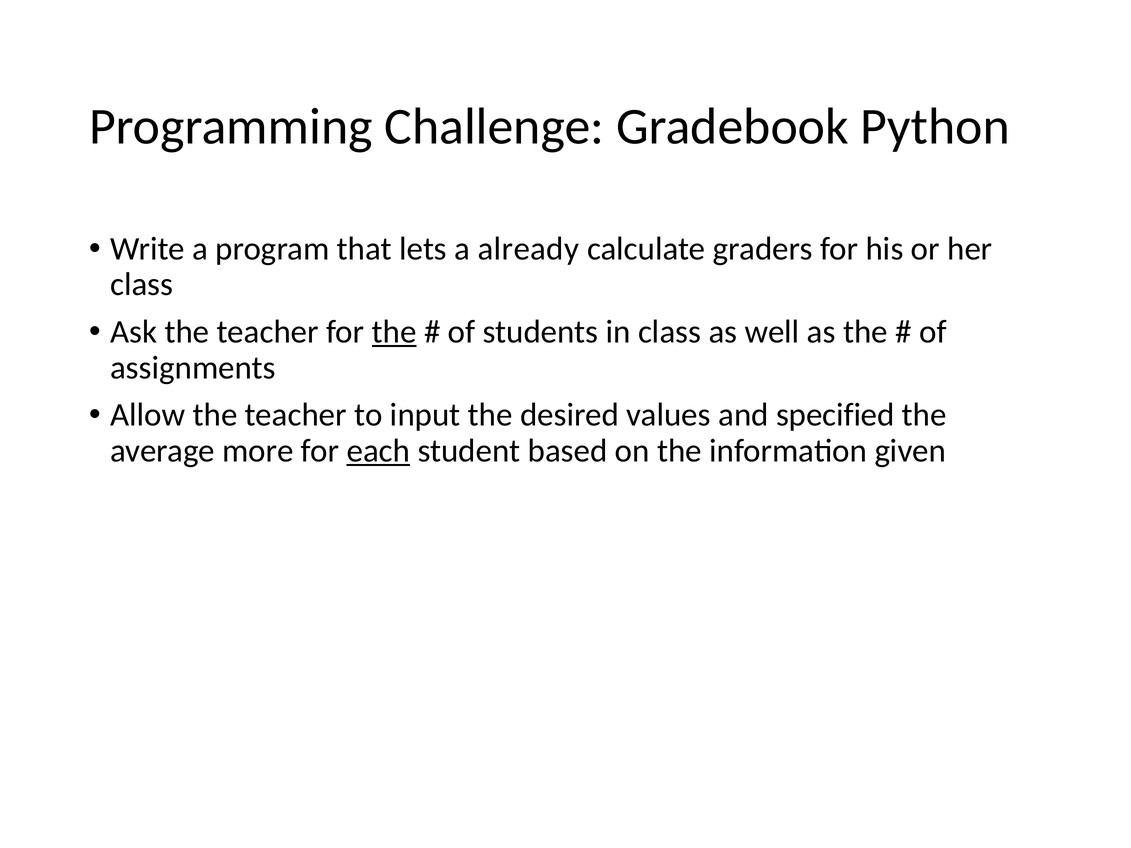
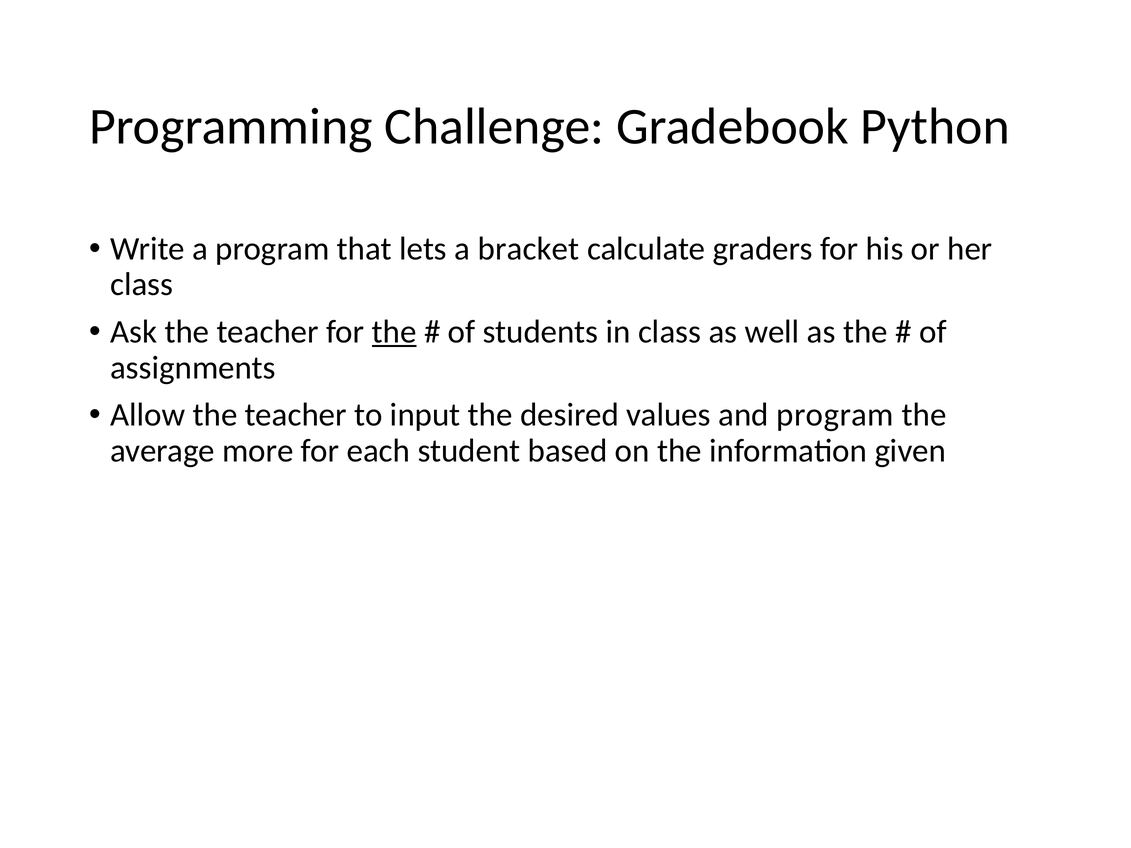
already: already -> bracket
and specified: specified -> program
each underline: present -> none
